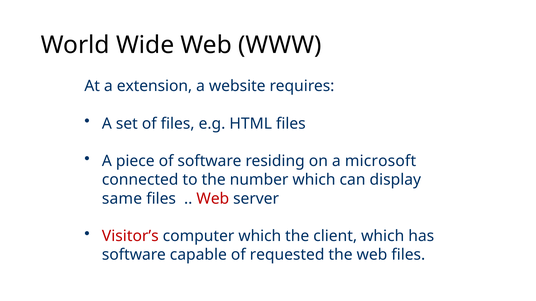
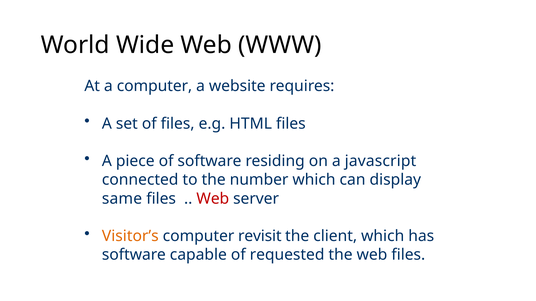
a extension: extension -> computer
microsoft: microsoft -> javascript
Visitor’s colour: red -> orange
computer which: which -> revisit
